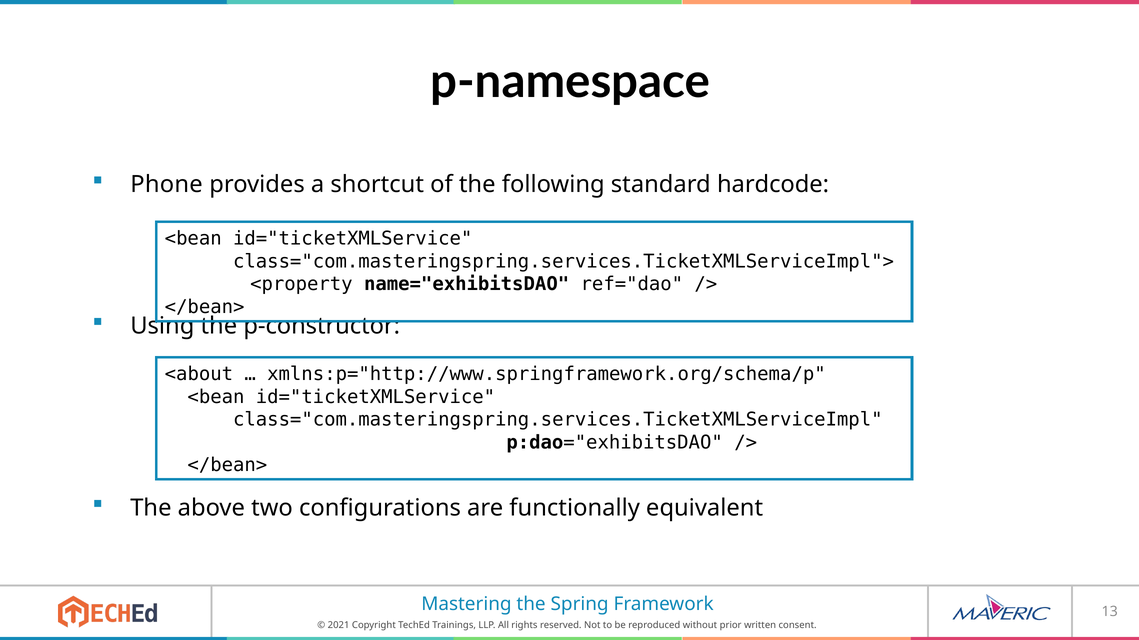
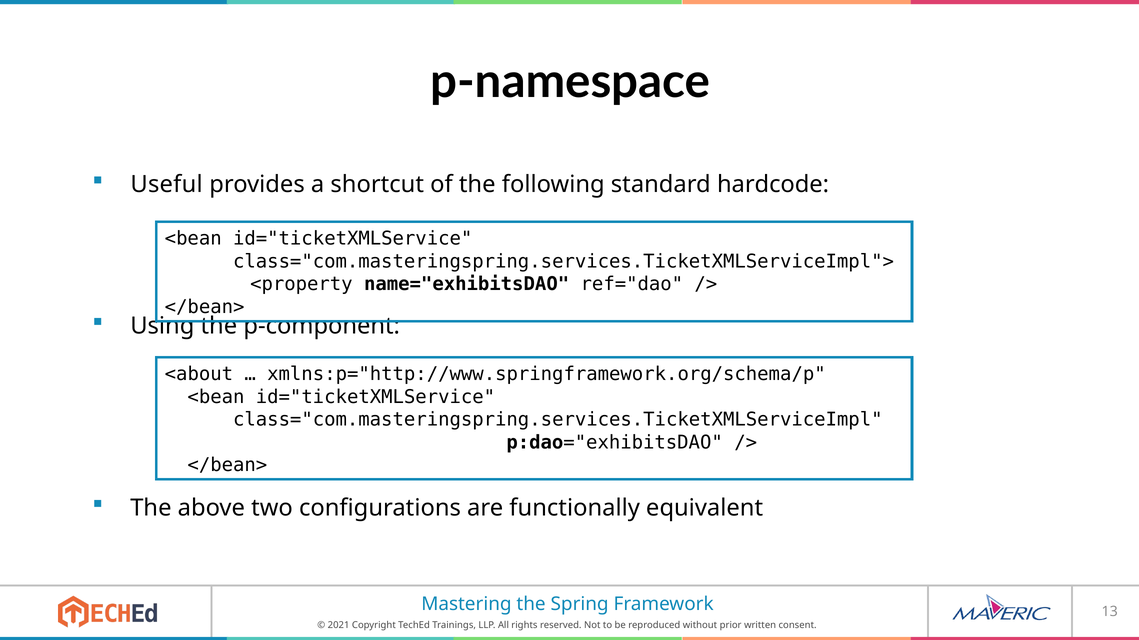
Phone: Phone -> Useful
p-constructor: p-constructor -> p-component
